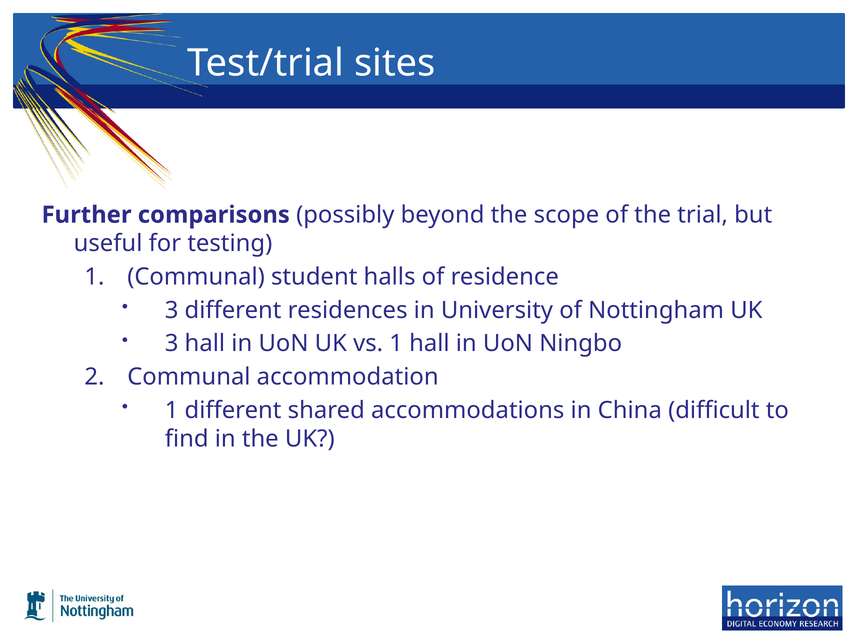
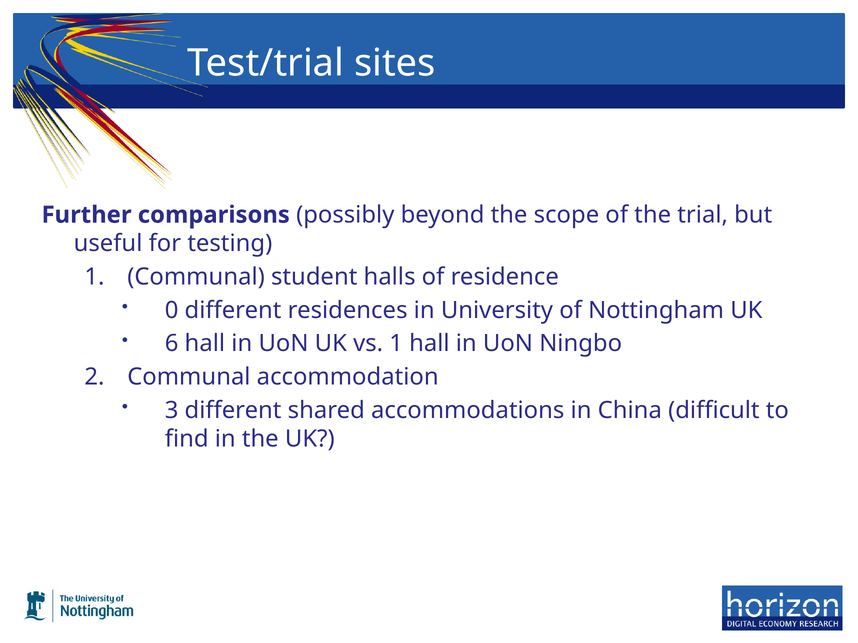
3 at (172, 310): 3 -> 0
3 at (172, 344): 3 -> 6
1 at (172, 411): 1 -> 3
